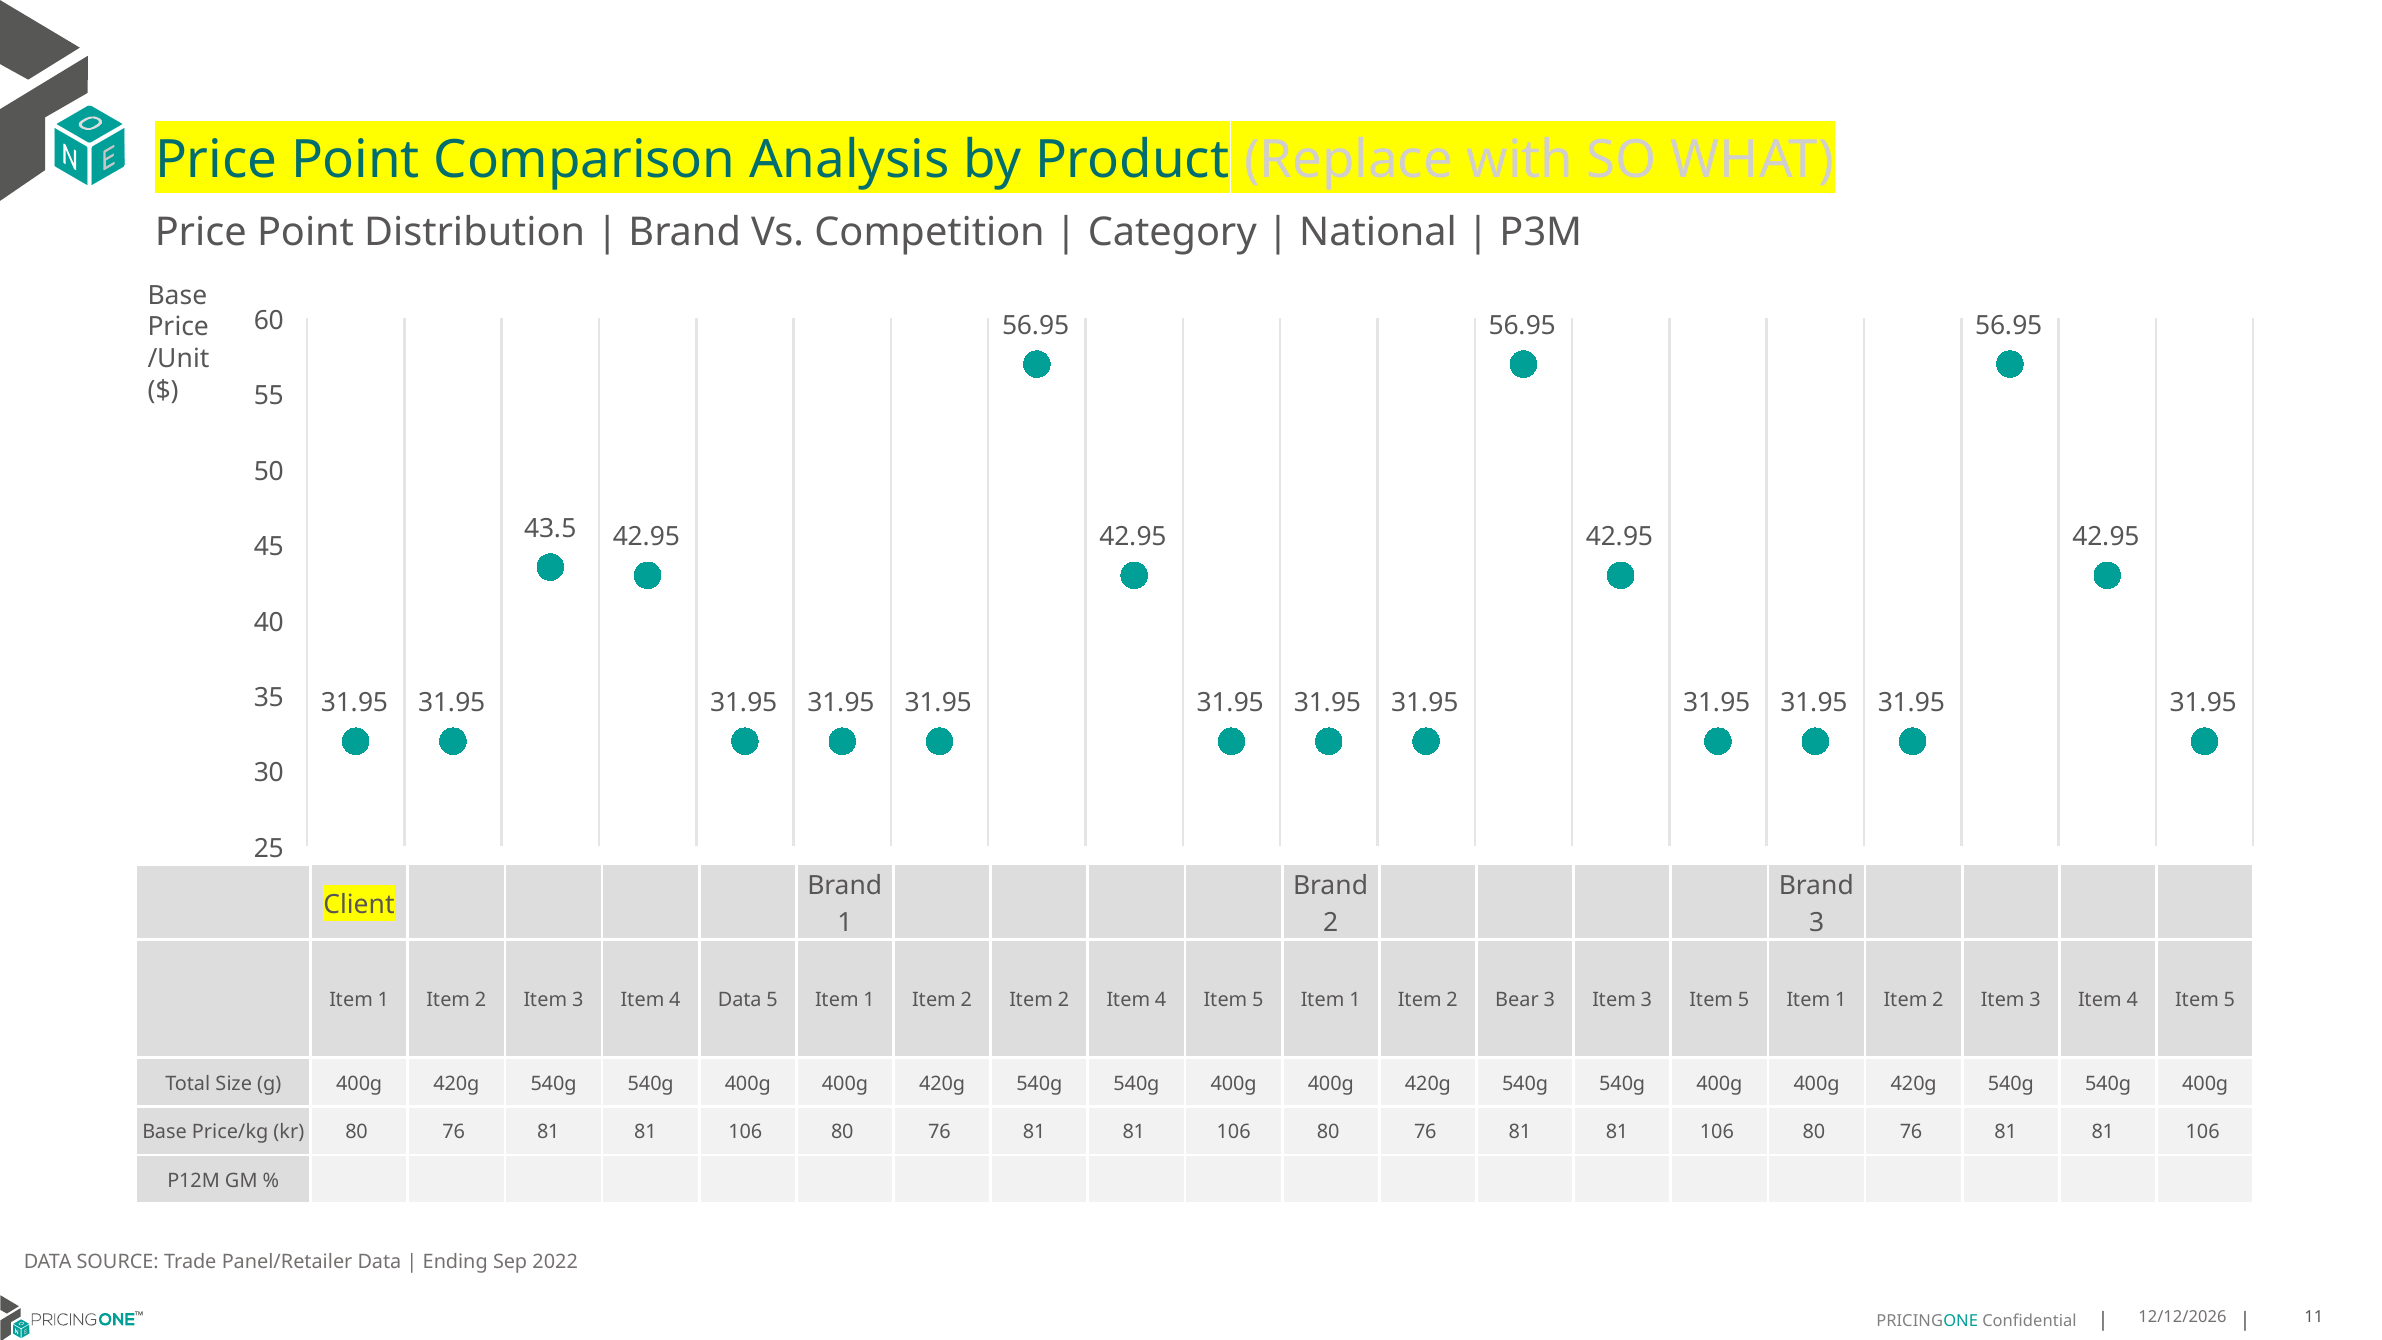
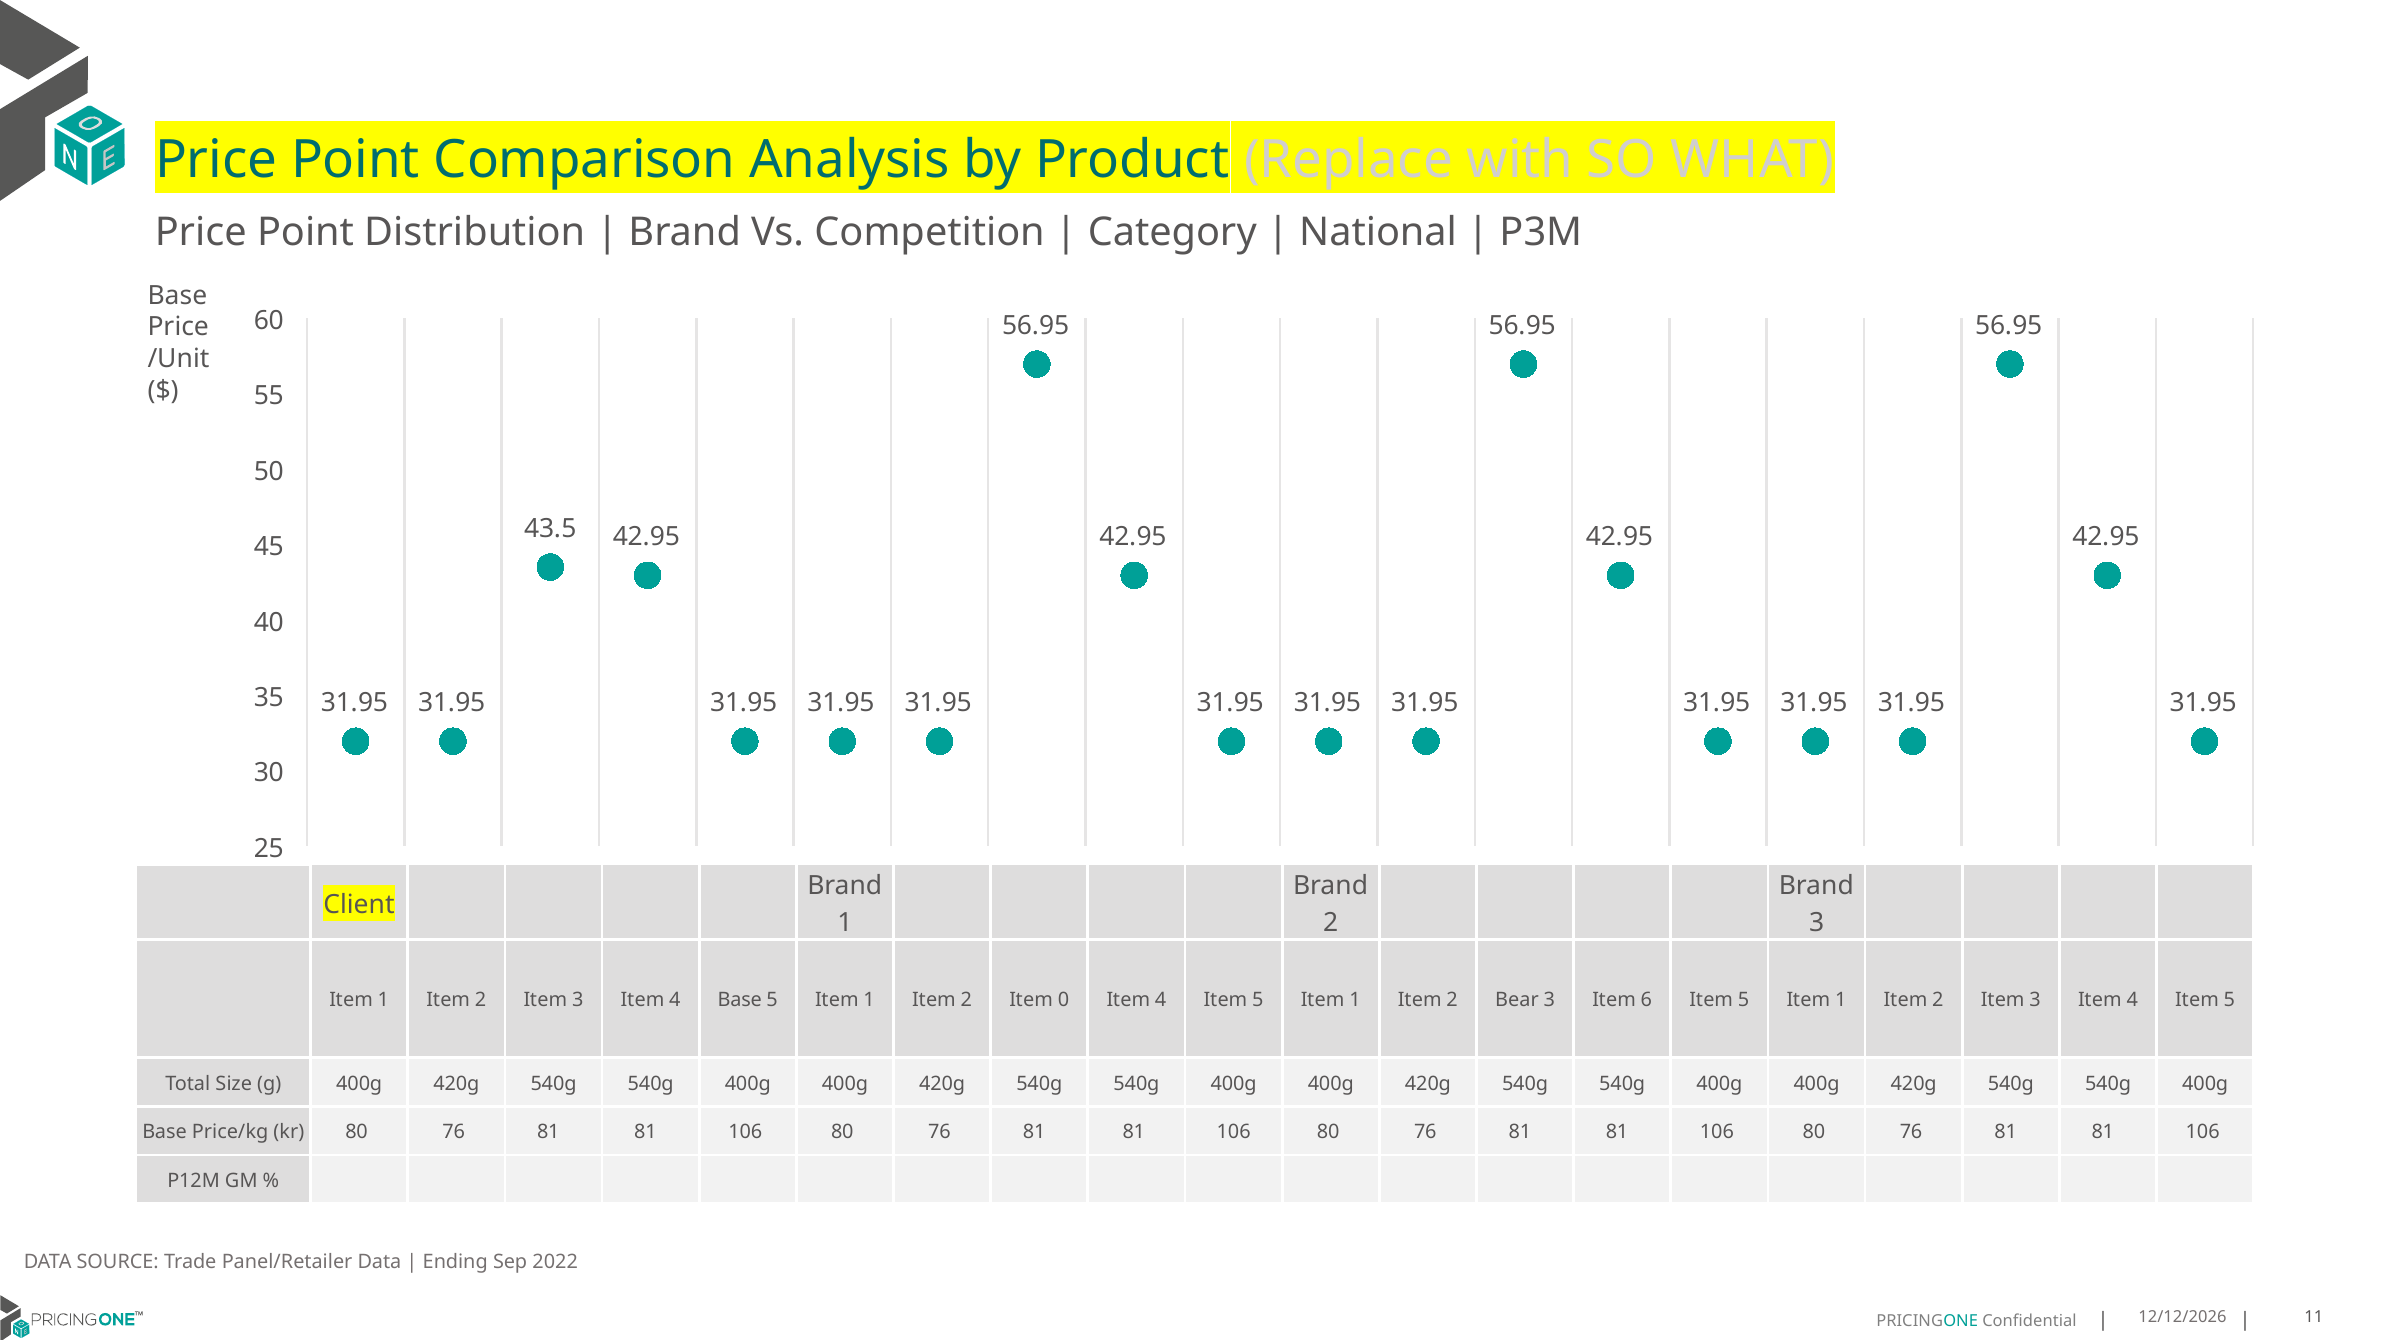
4 Data: Data -> Base
2 Item 2: 2 -> 0
3 Item 3: 3 -> 6
